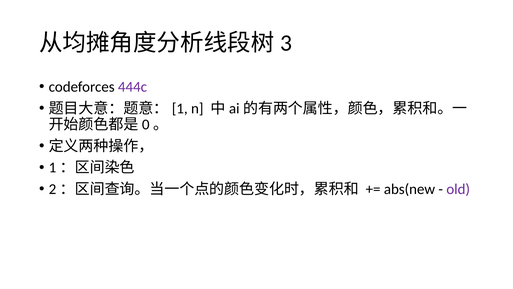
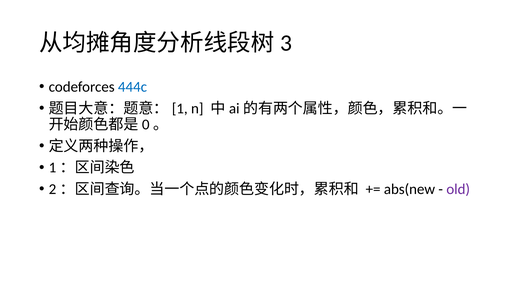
444c colour: purple -> blue
